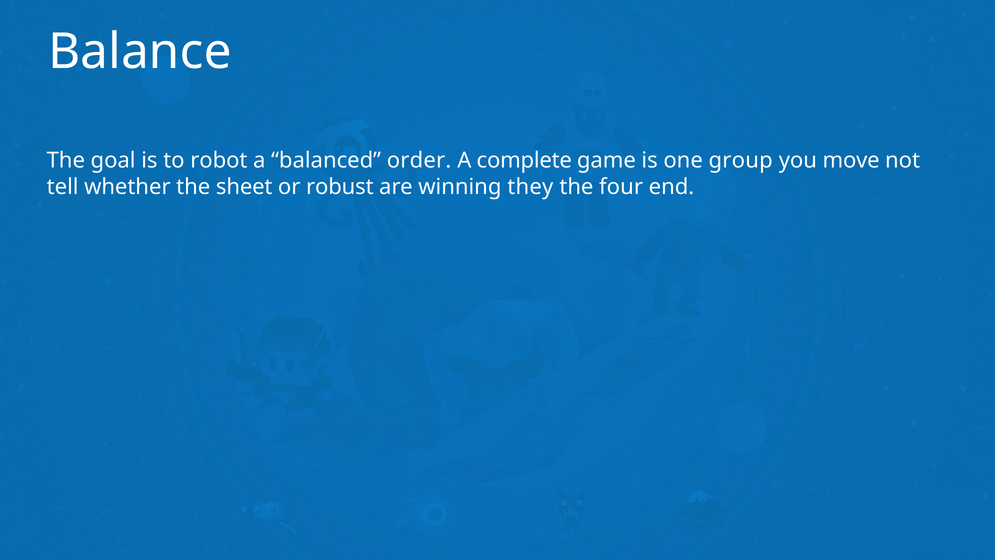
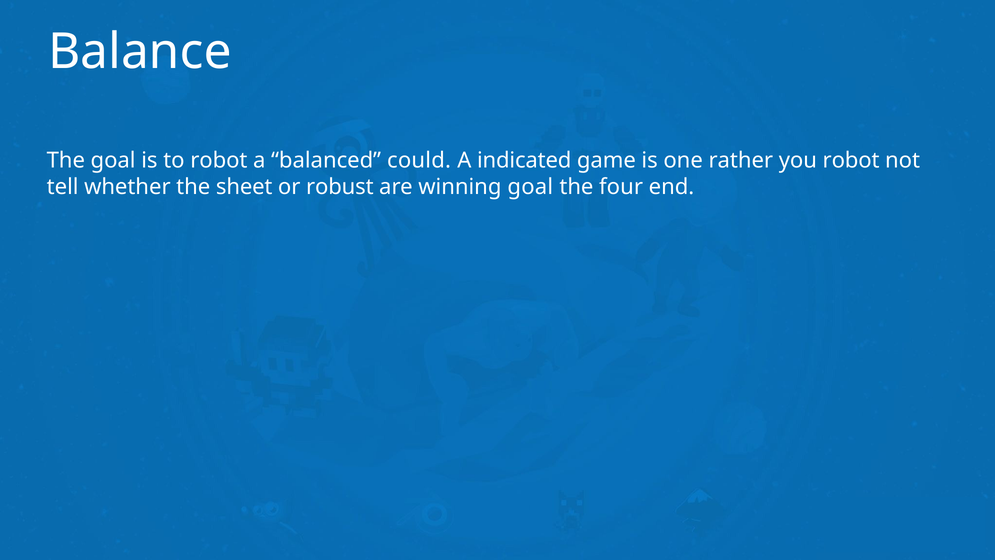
order: order -> could
complete: complete -> indicated
group: group -> rather
you move: move -> robot
winning they: they -> goal
